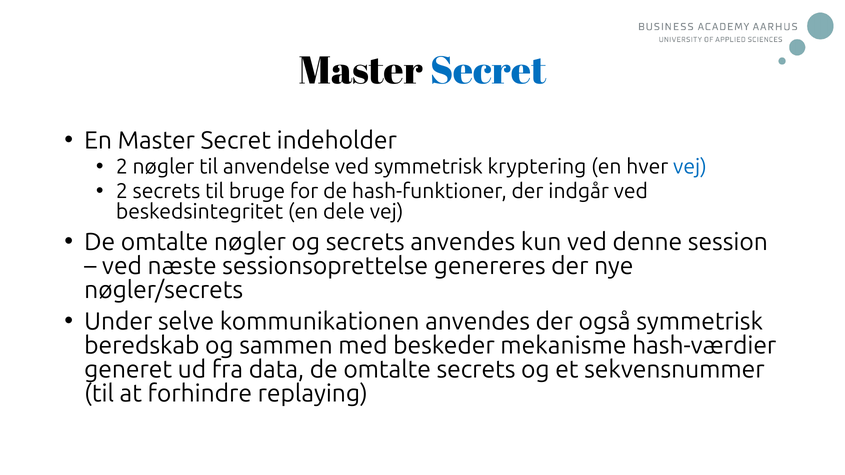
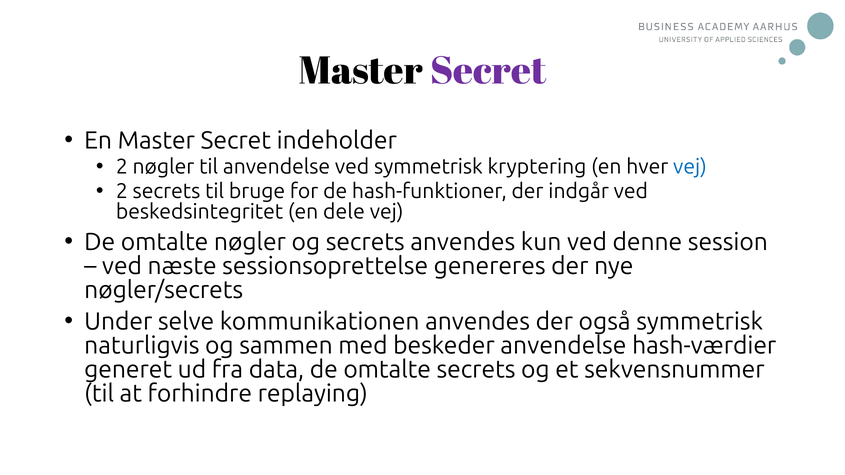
Secret at (488, 71) colour: blue -> purple
beredskab: beredskab -> naturligvis
beskeder mekanisme: mekanisme -> anvendelse
